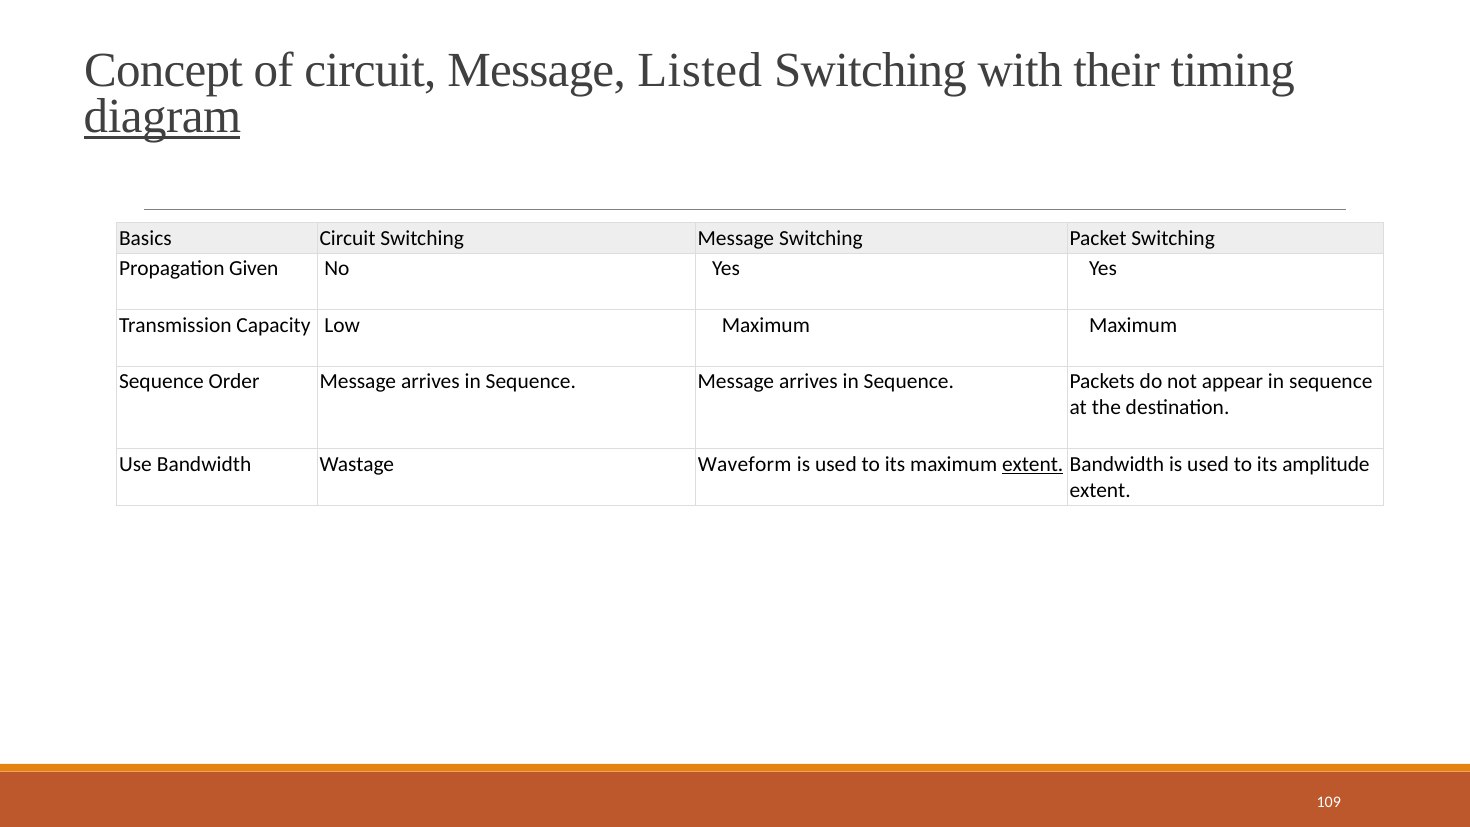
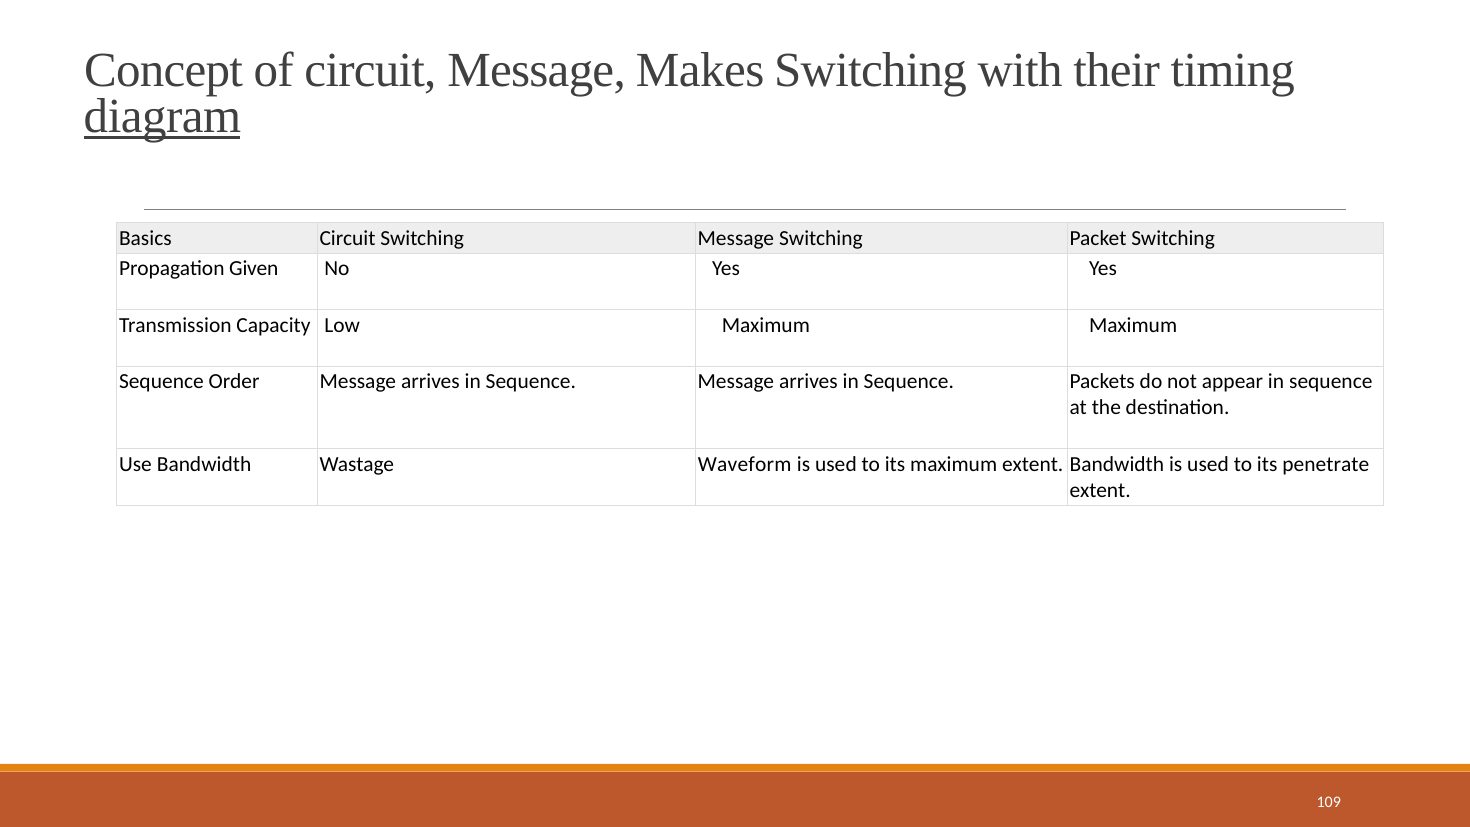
Listed: Listed -> Makes
extent at (1033, 464) underline: present -> none
amplitude: amplitude -> penetrate
